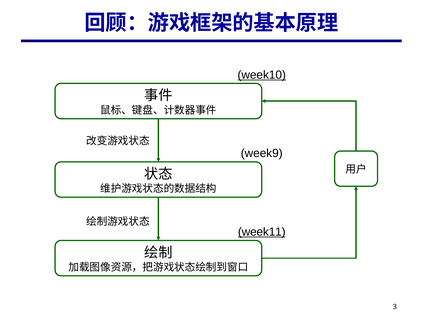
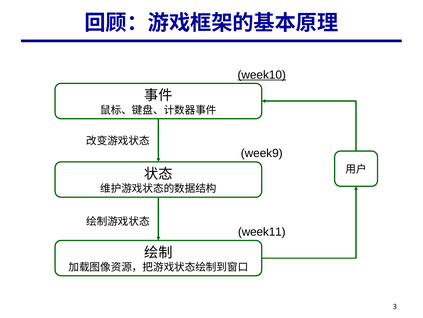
week11 underline: present -> none
